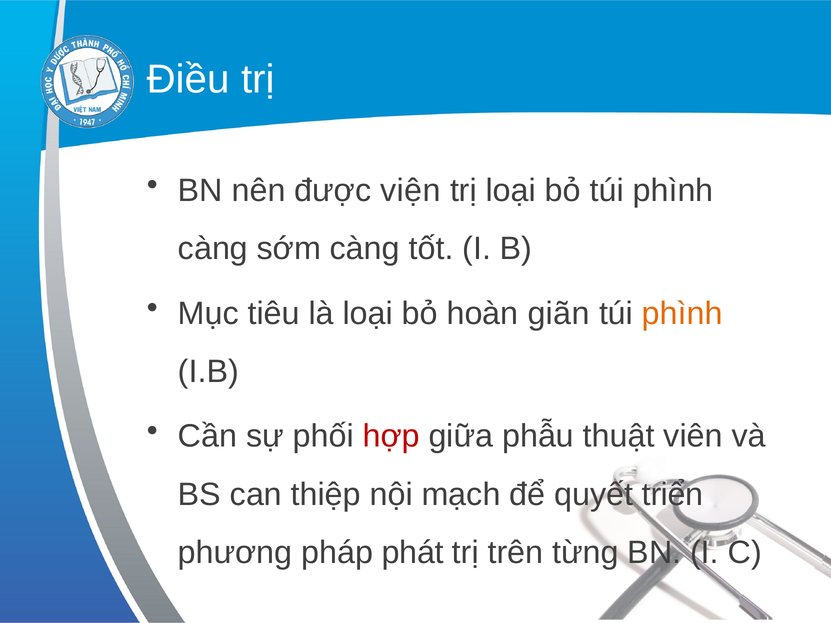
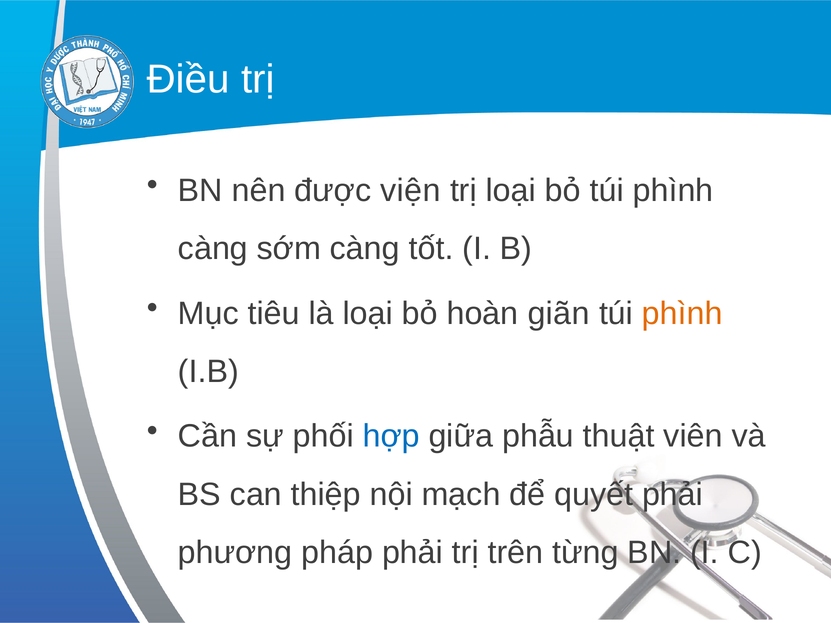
hợp colour: red -> blue
quyết triển: triển -> phải
pháp phát: phát -> phải
